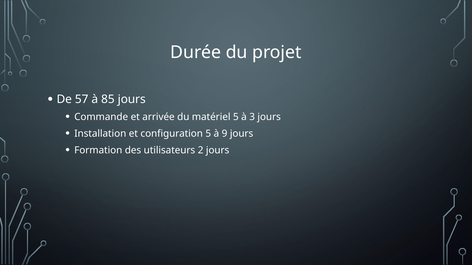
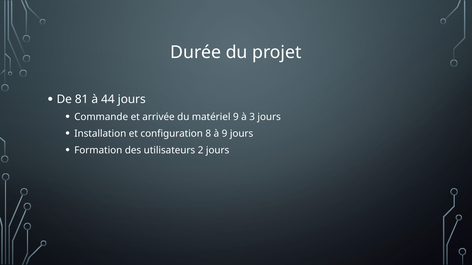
57: 57 -> 81
85: 85 -> 44
matériel 5: 5 -> 9
configuration 5: 5 -> 8
